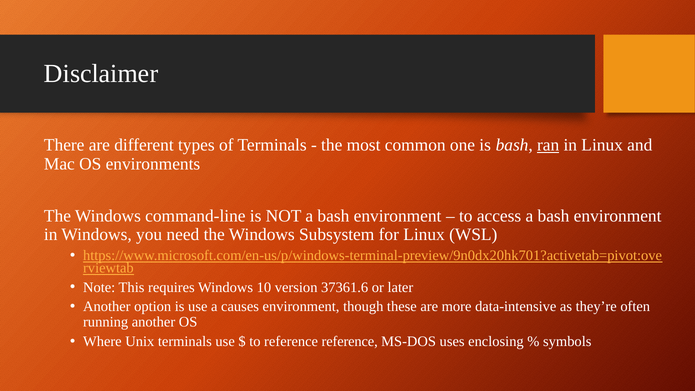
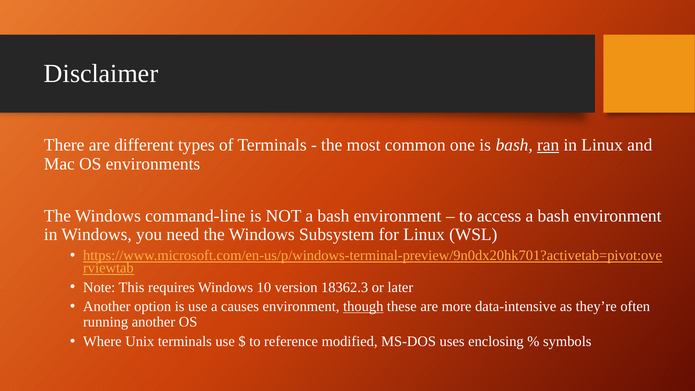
37361.6: 37361.6 -> 18362.3
though underline: none -> present
reference reference: reference -> modified
